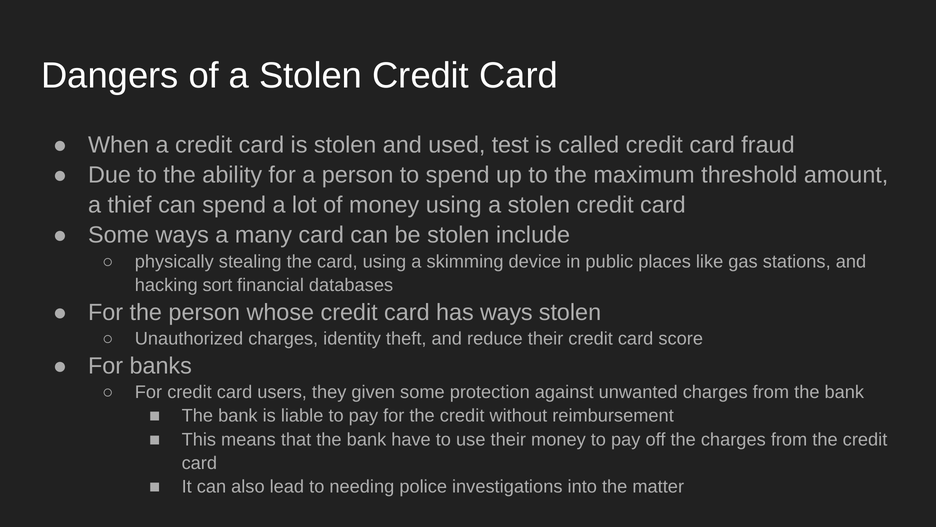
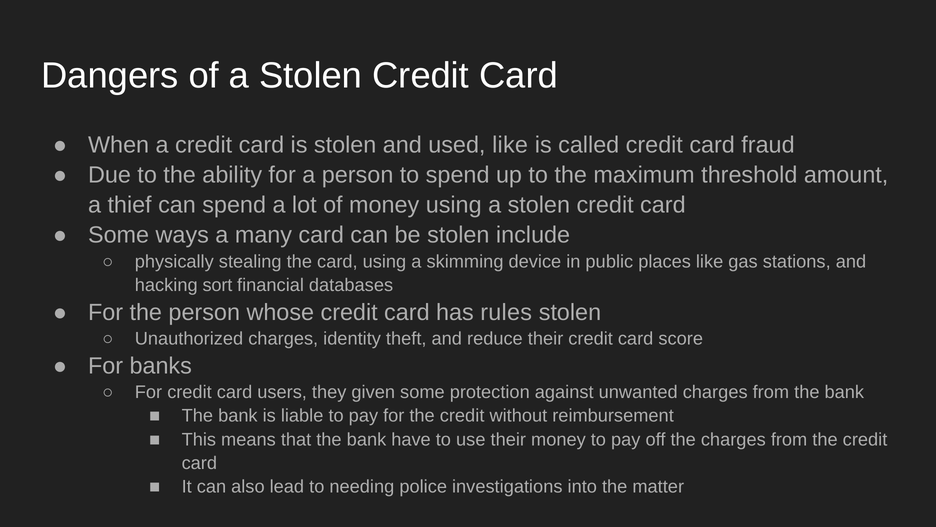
used test: test -> like
has ways: ways -> rules
